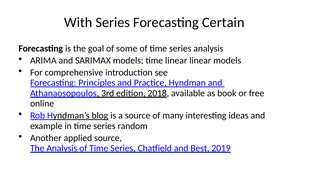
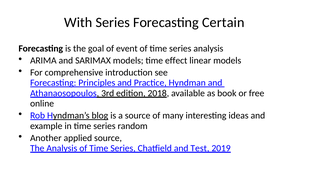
some: some -> event
time linear: linear -> effect
Best: Best -> Test
